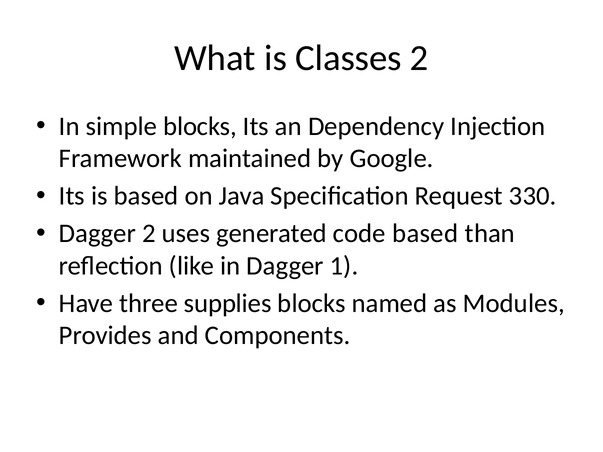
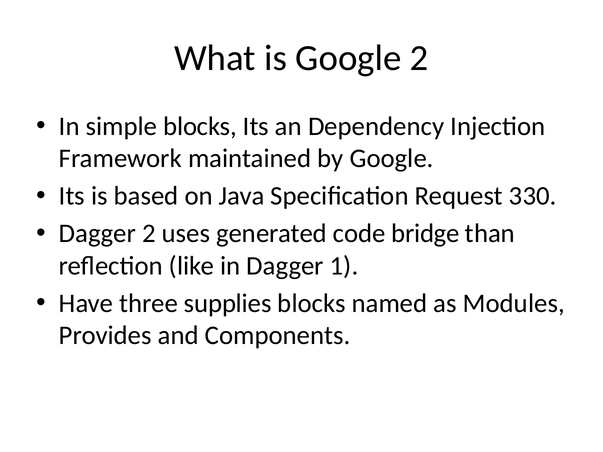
is Classes: Classes -> Google
code based: based -> bridge
